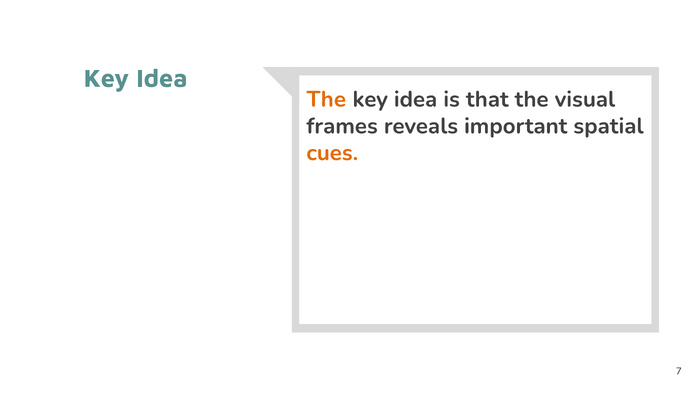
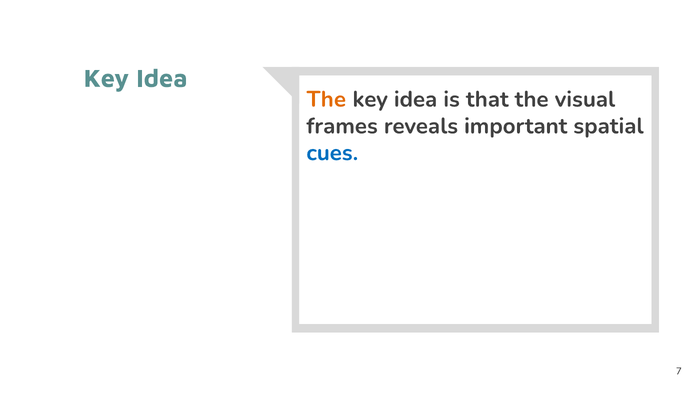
cues colour: orange -> blue
